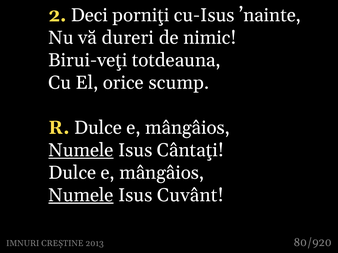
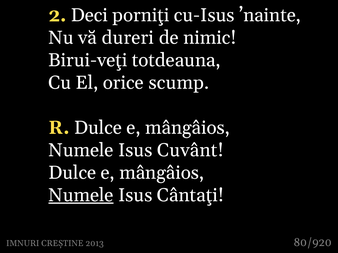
Numele at (81, 150) underline: present -> none
Cântaţi: Cântaţi -> Cuvânt
Cuvânt: Cuvânt -> Cântaţi
